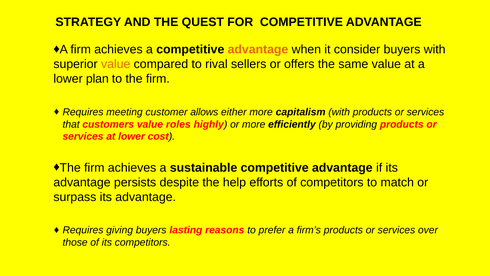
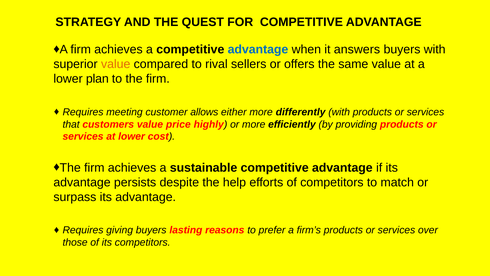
advantage at (258, 49) colour: orange -> blue
consider: consider -> answers
capitalism: capitalism -> differently
roles: roles -> price
